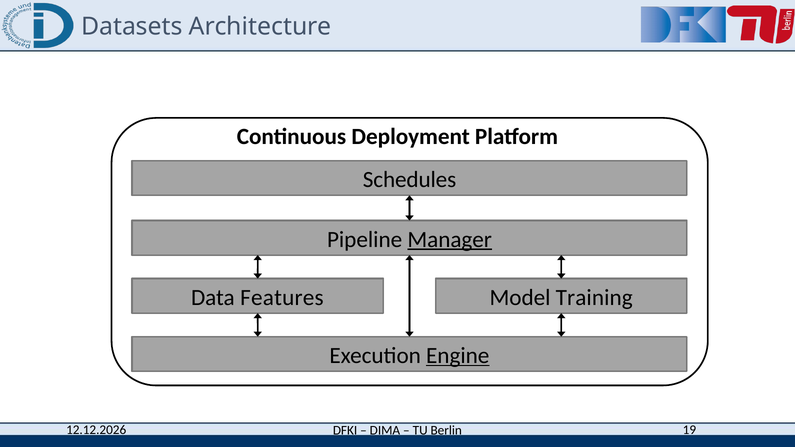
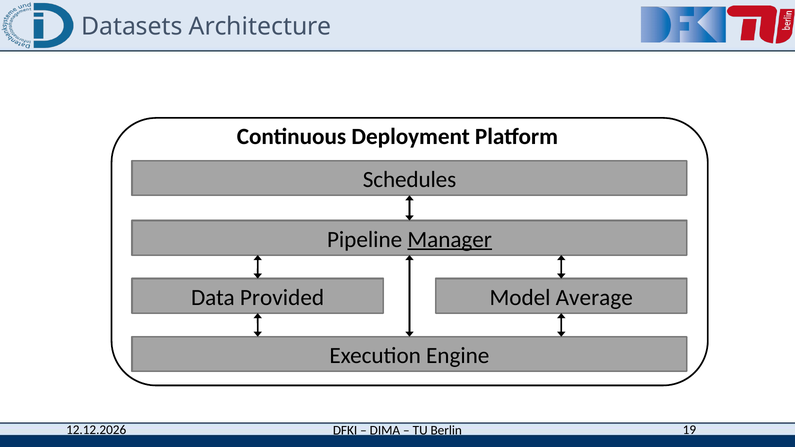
Features: Features -> Provided
Training: Training -> Average
Engine underline: present -> none
